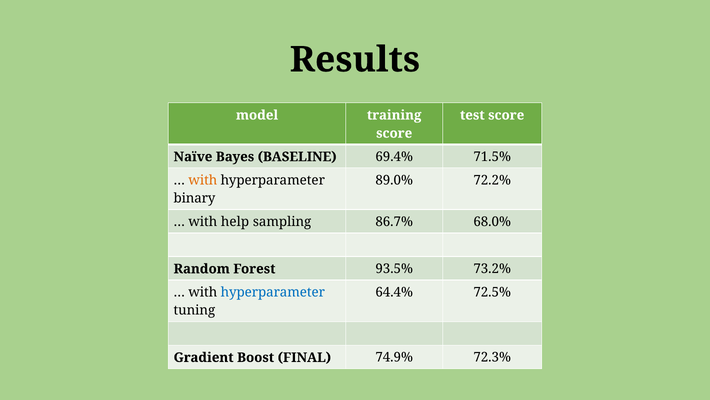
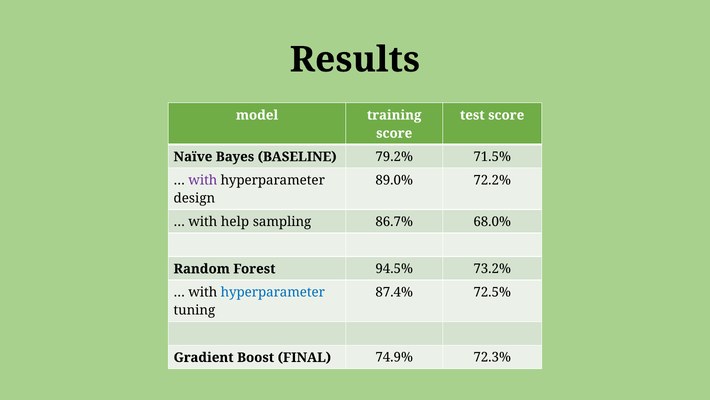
69.4%: 69.4% -> 79.2%
with at (203, 180) colour: orange -> purple
binary: binary -> design
93.5%: 93.5% -> 94.5%
64.4%: 64.4% -> 87.4%
